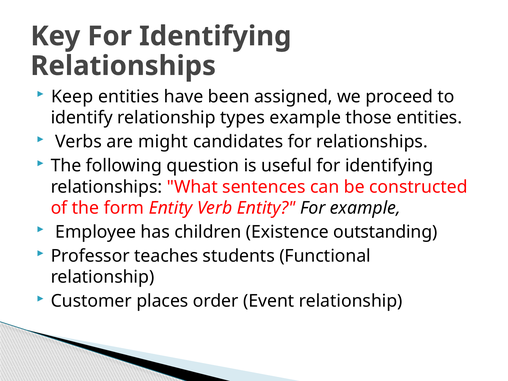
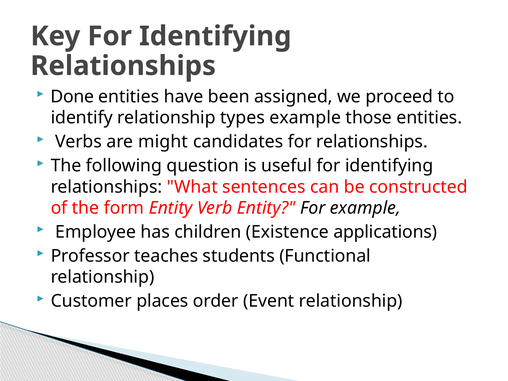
Keep: Keep -> Done
outstanding: outstanding -> applications
